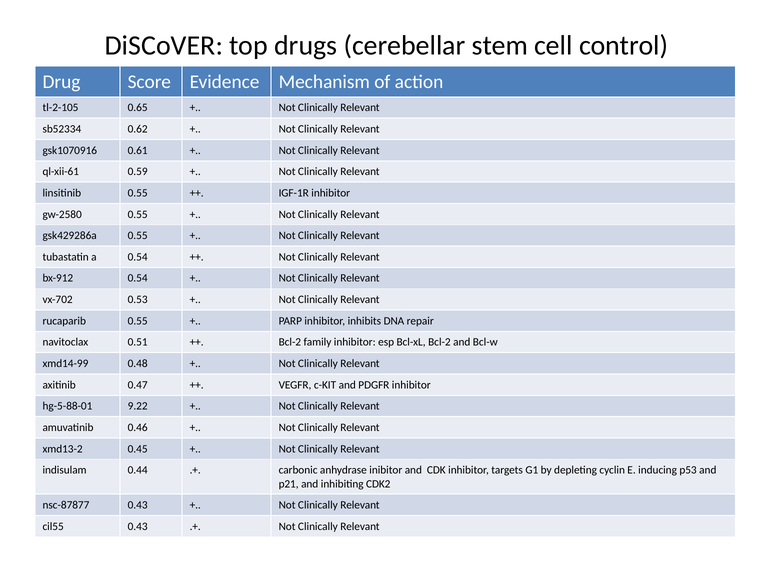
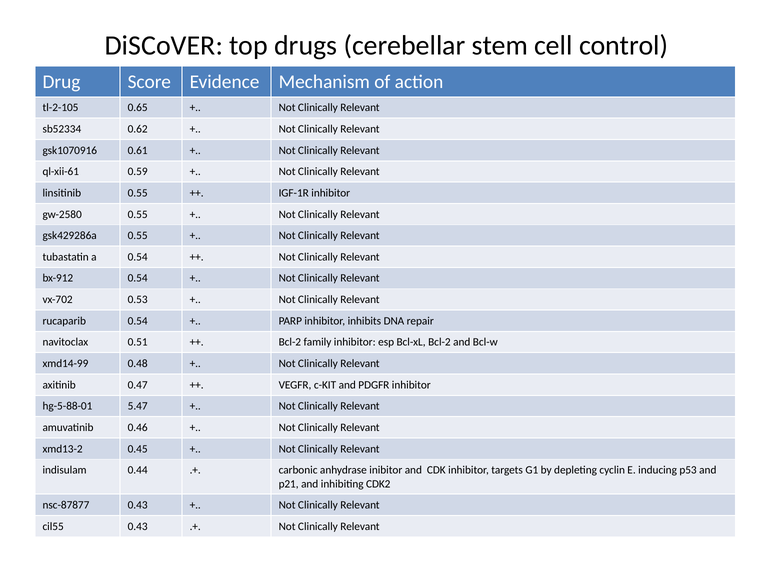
rucaparib 0.55: 0.55 -> 0.54
9.22: 9.22 -> 5.47
